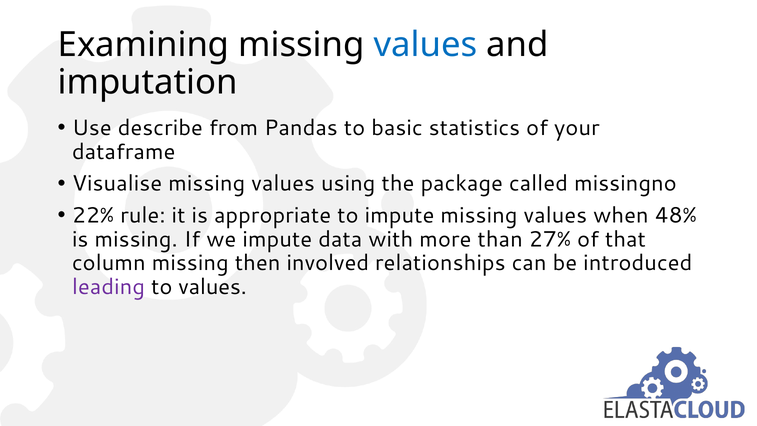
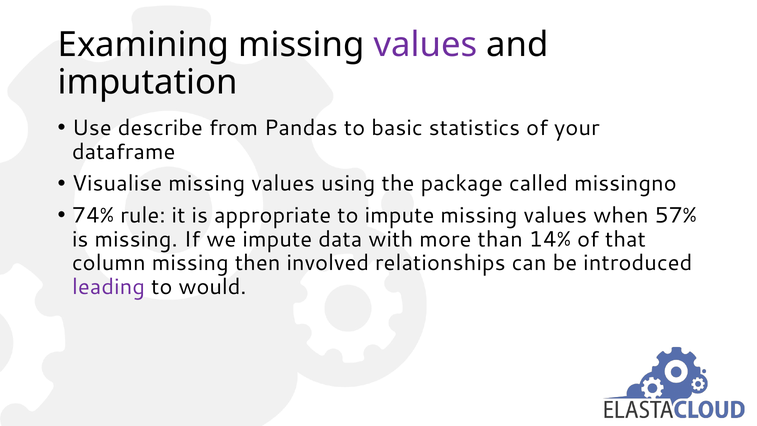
values at (425, 45) colour: blue -> purple
22%: 22% -> 74%
48%: 48% -> 57%
27%: 27% -> 14%
to values: values -> would
